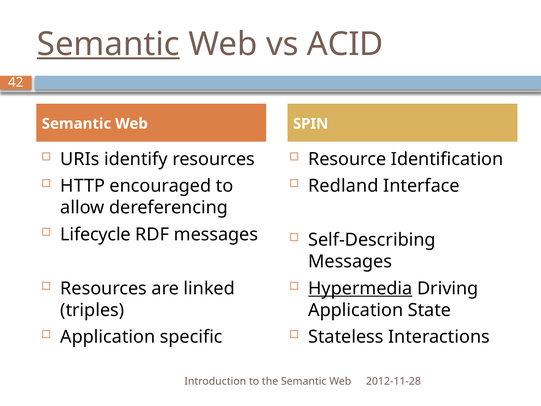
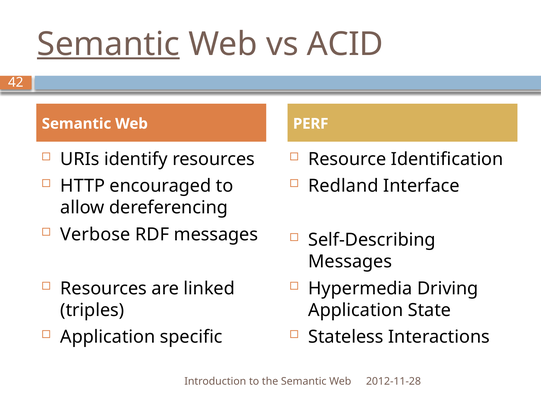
SPIN: SPIN -> PERF
Lifecycle: Lifecycle -> Verbose
Hypermedia underline: present -> none
